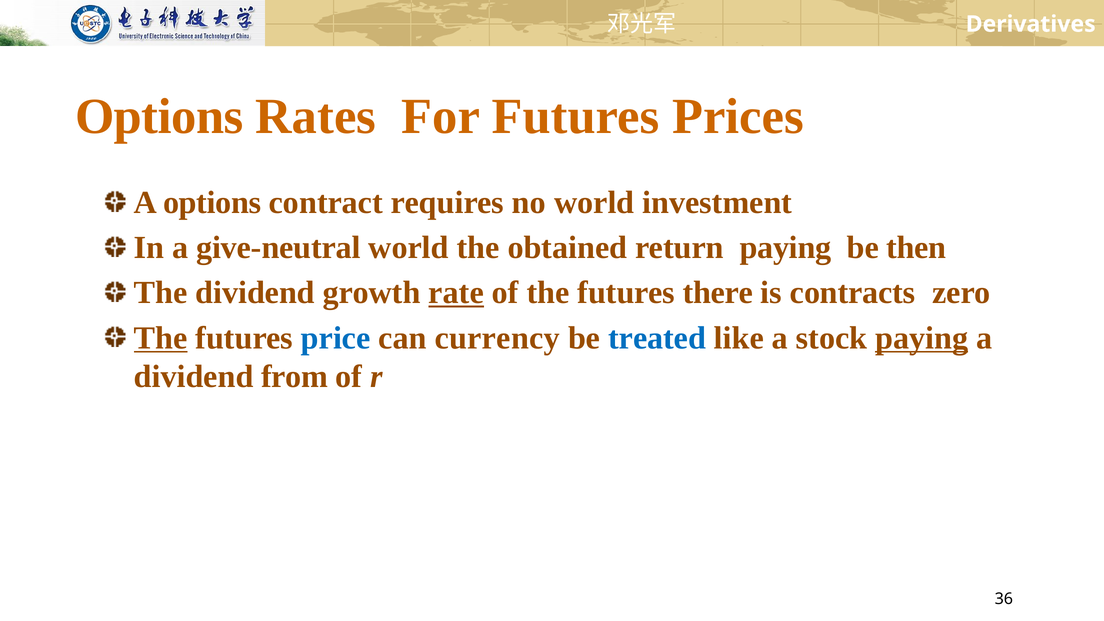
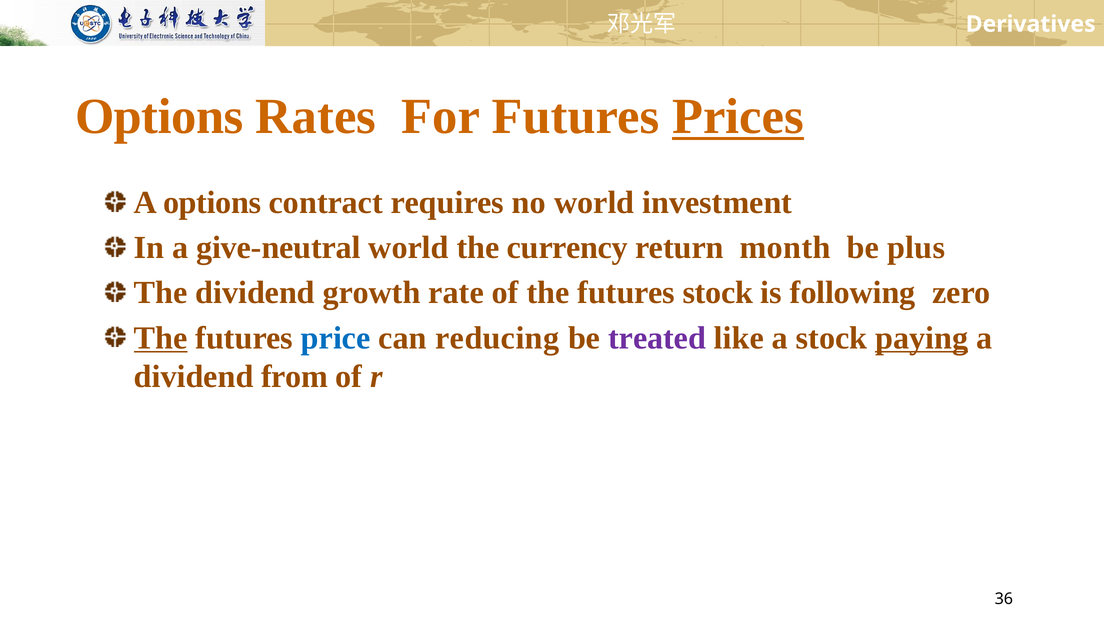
Prices underline: none -> present
obtained: obtained -> currency
return paying: paying -> month
then: then -> plus
rate underline: present -> none
futures there: there -> stock
contracts: contracts -> following
currency: currency -> reducing
treated colour: blue -> purple
